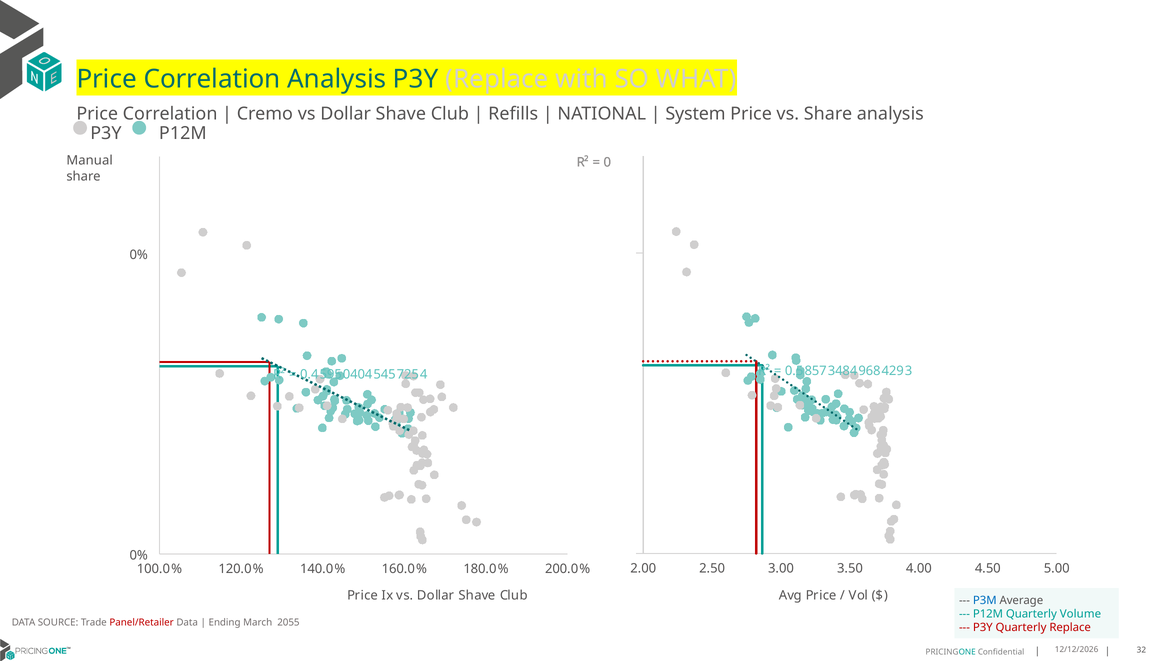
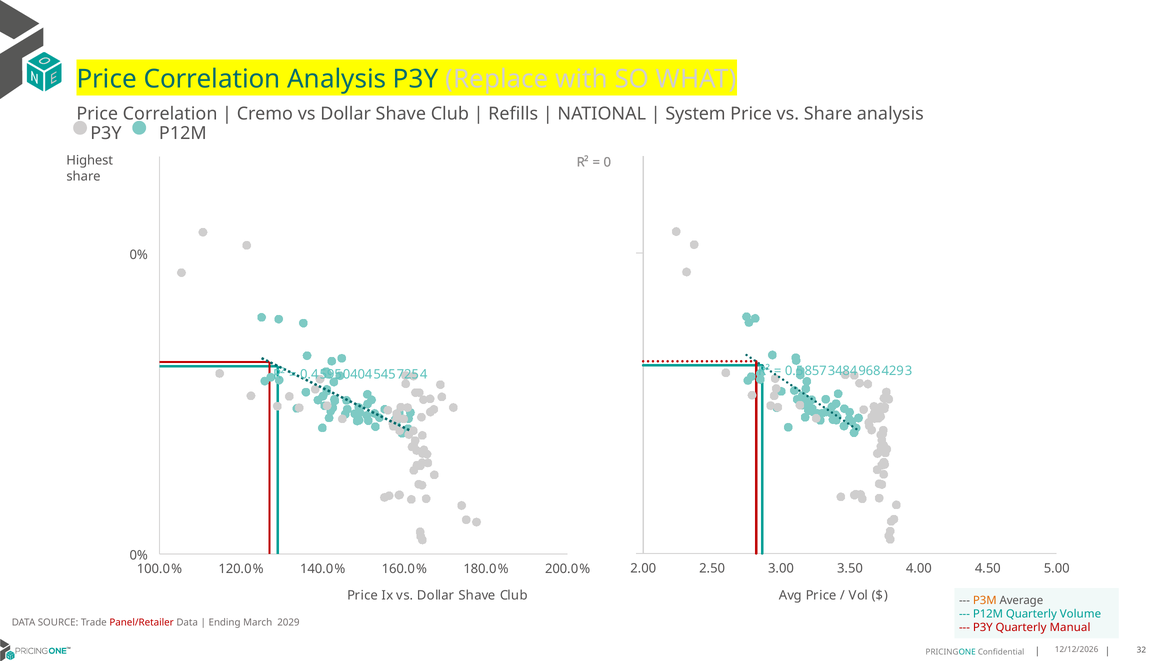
Manual: Manual -> Highest
P3M colour: blue -> orange
2055: 2055 -> 2029
Quarterly Replace: Replace -> Manual
